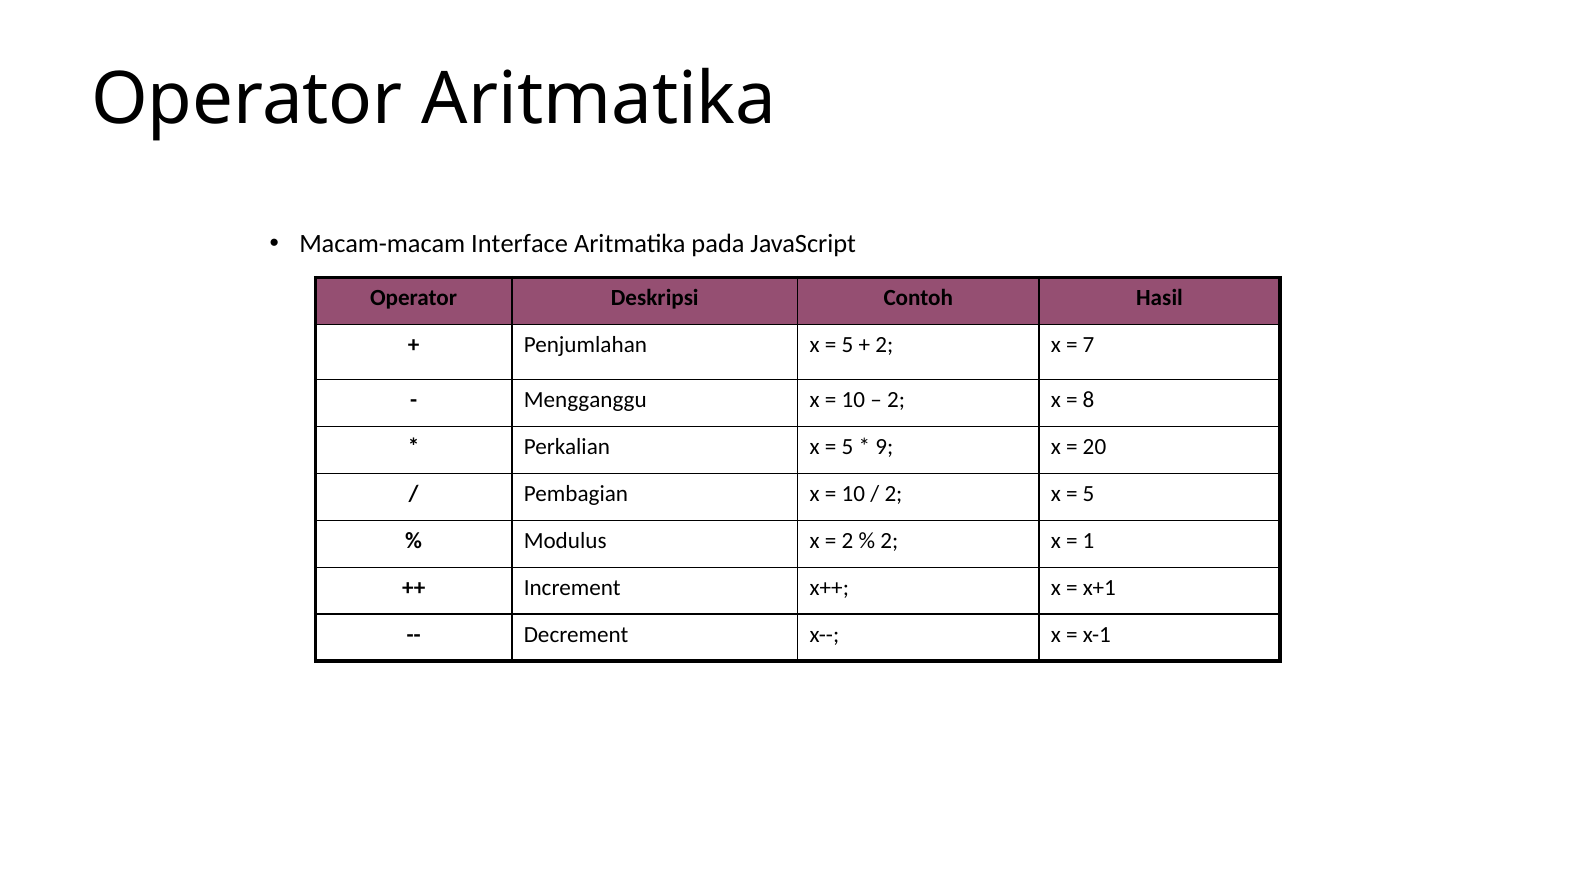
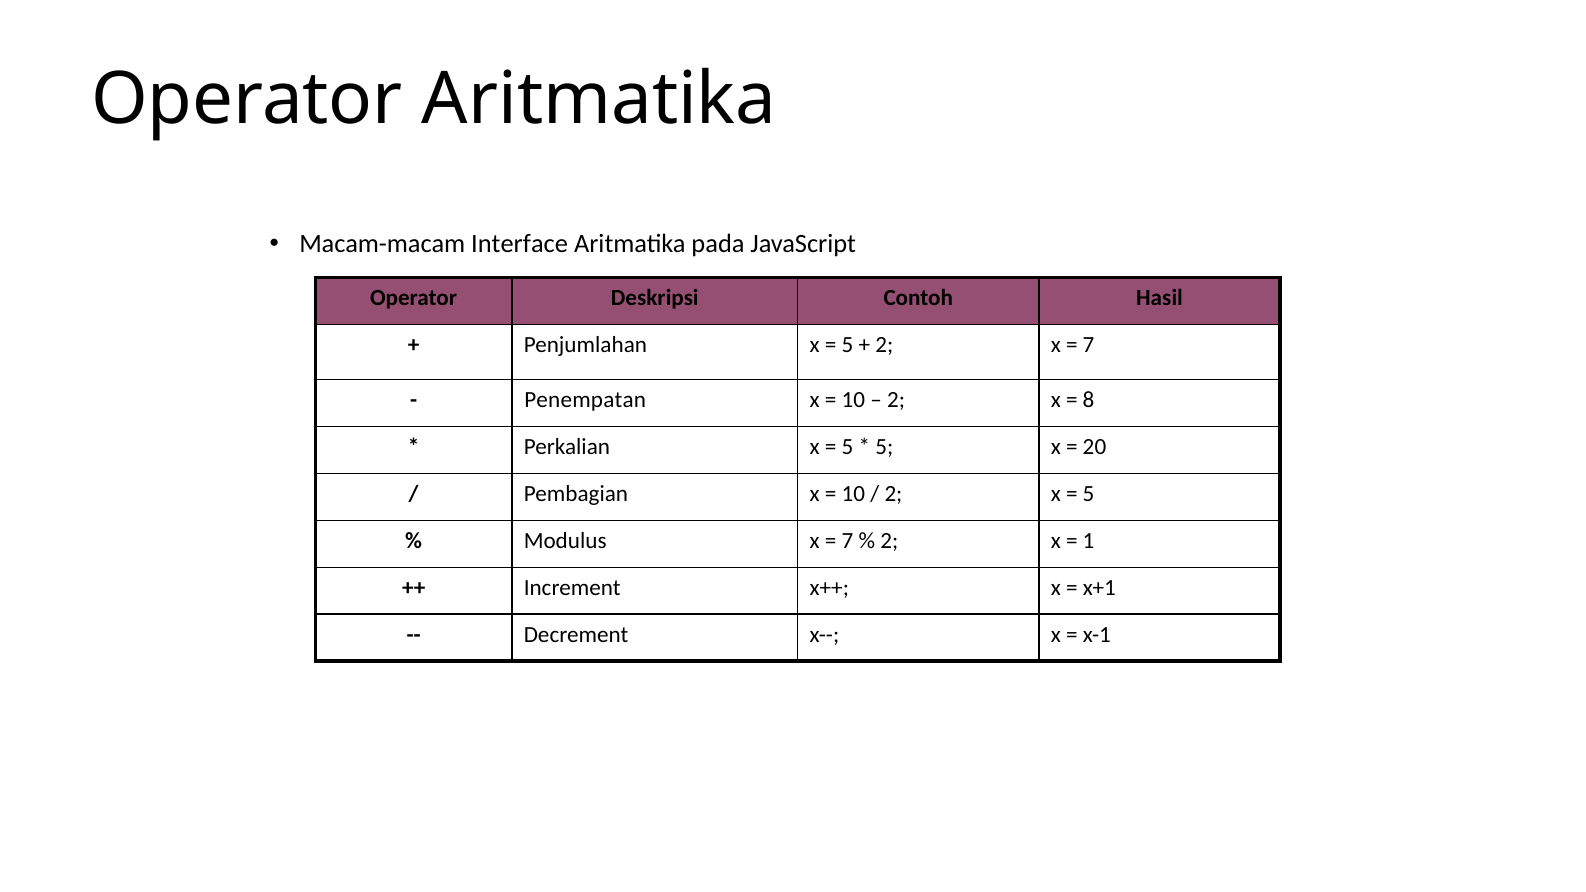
Mengganggu: Mengganggu -> Penempatan
9 at (884, 447): 9 -> 5
2 at (847, 541): 2 -> 7
